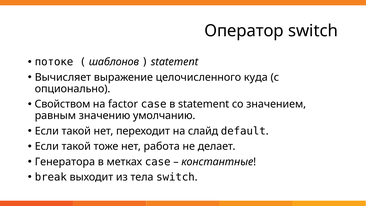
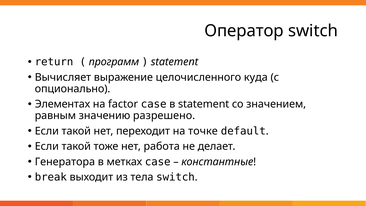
потоке: потоке -> return
шаблонов: шаблонов -> программ
Свойством: Свойством -> Элементах
умолчанию: умолчанию -> разрешено
слайд: слайд -> точке
